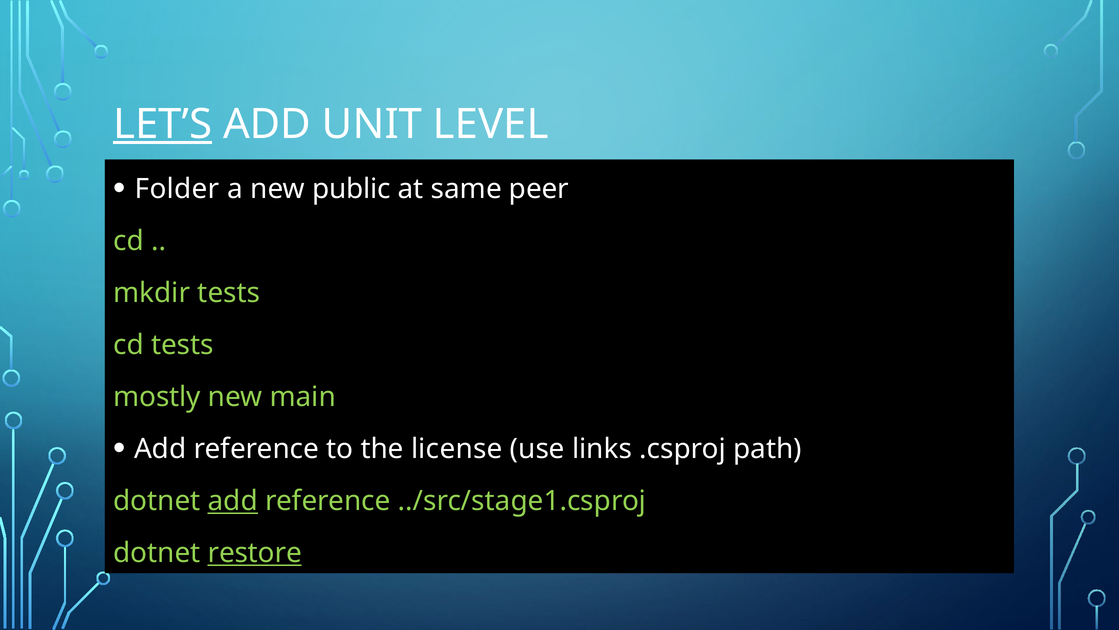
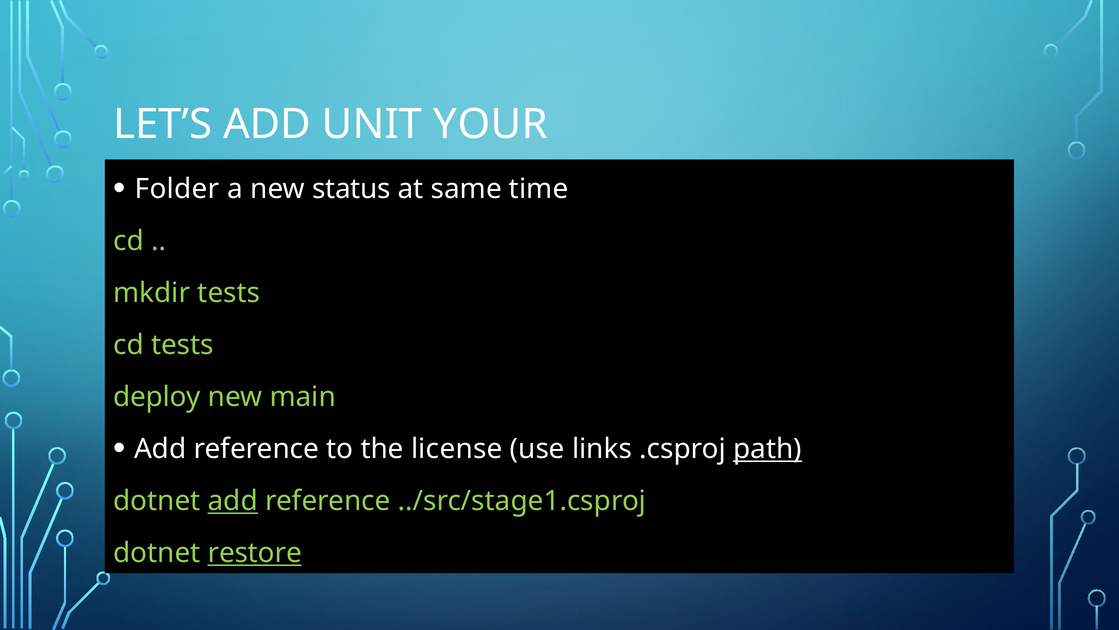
LET’S underline: present -> none
LEVEL: LEVEL -> YOUR
public: public -> status
peer: peer -> time
mostly: mostly -> deploy
path underline: none -> present
